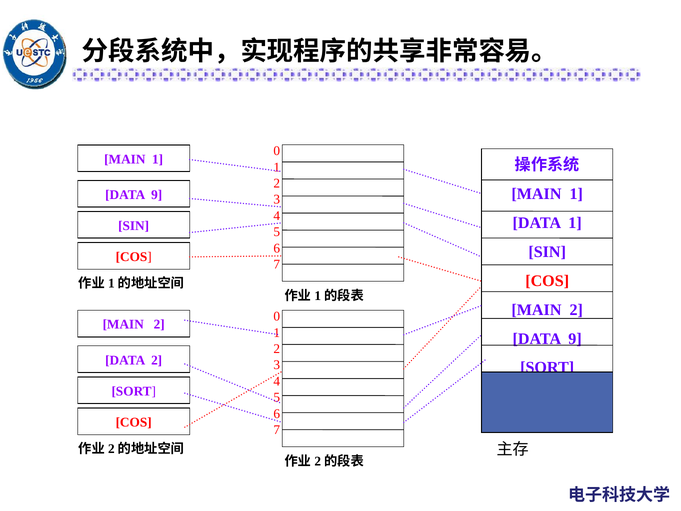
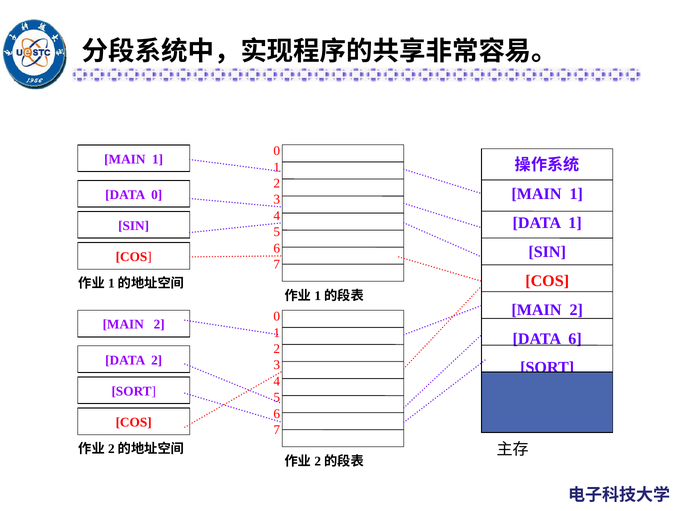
9 at (157, 195): 9 -> 0
9 at (575, 339): 9 -> 6
